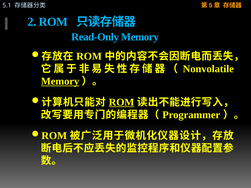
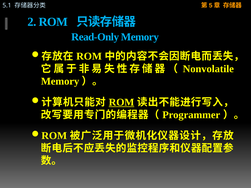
Memory at (60, 81) underline: present -> none
